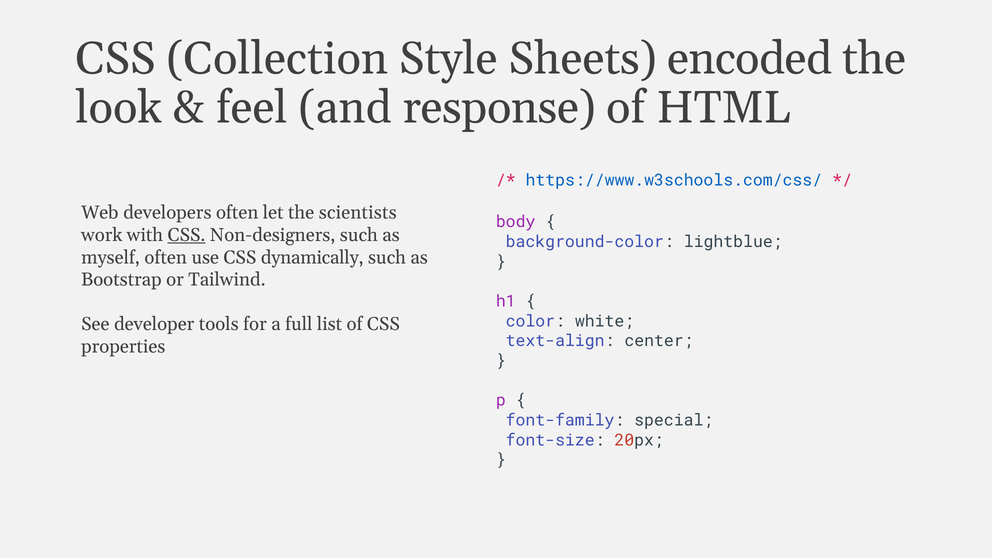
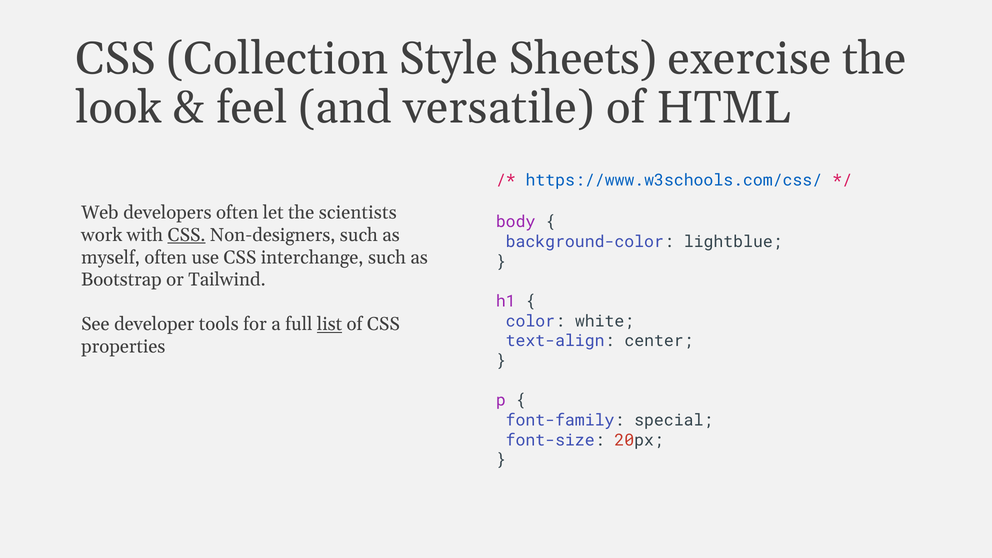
encoded: encoded -> exercise
response: response -> versatile
dynamically: dynamically -> interchange
list underline: none -> present
